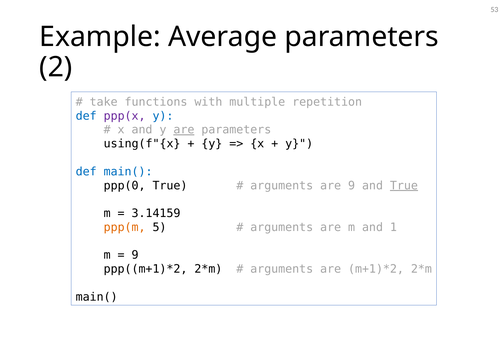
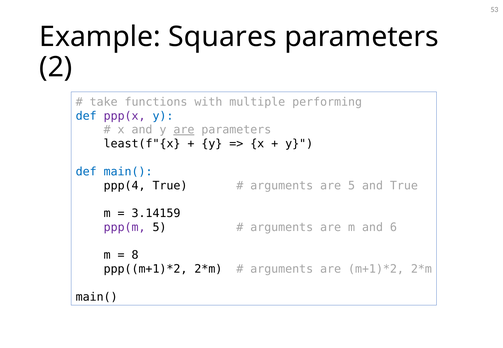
Average: Average -> Squares
repetition: repetition -> performing
using(f"{x: using(f"{x -> least(f"{x
ppp(0: ppp(0 -> ppp(4
are 9: 9 -> 5
True at (404, 186) underline: present -> none
ppp(m colour: orange -> purple
1: 1 -> 6
9 at (135, 255): 9 -> 8
